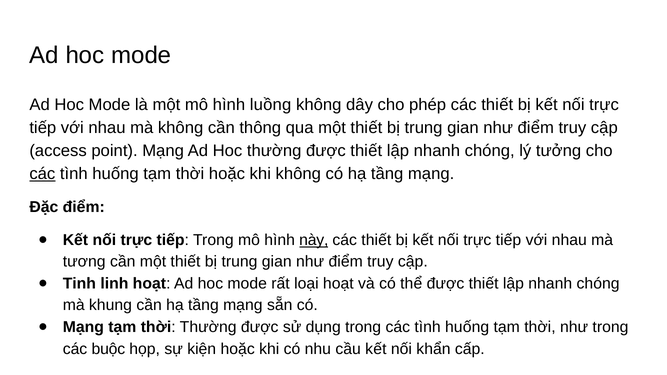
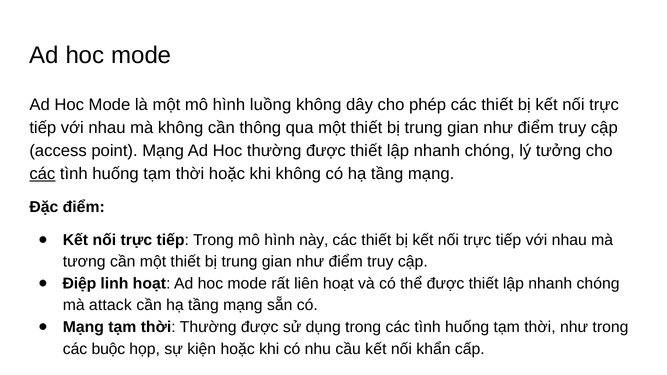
này underline: present -> none
Tinh: Tinh -> Điệp
loại: loại -> liên
khung: khung -> attack
